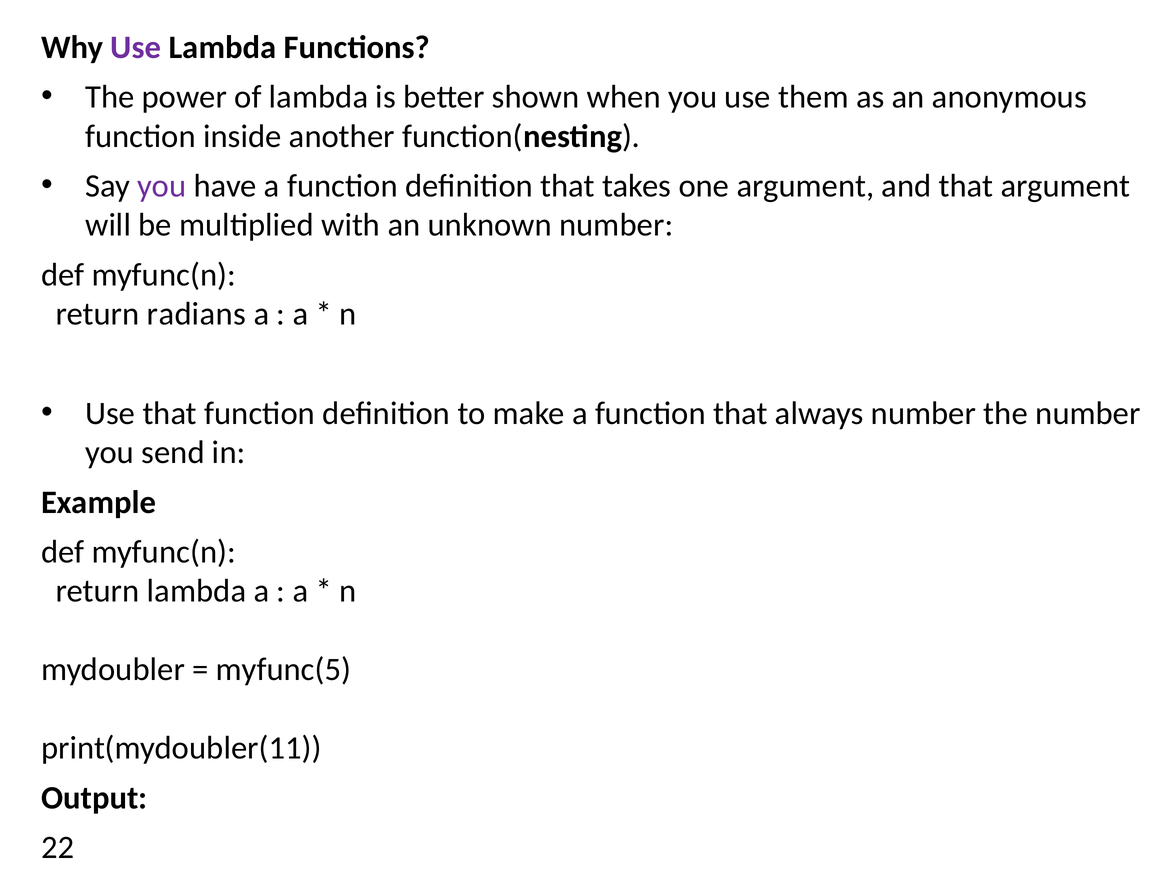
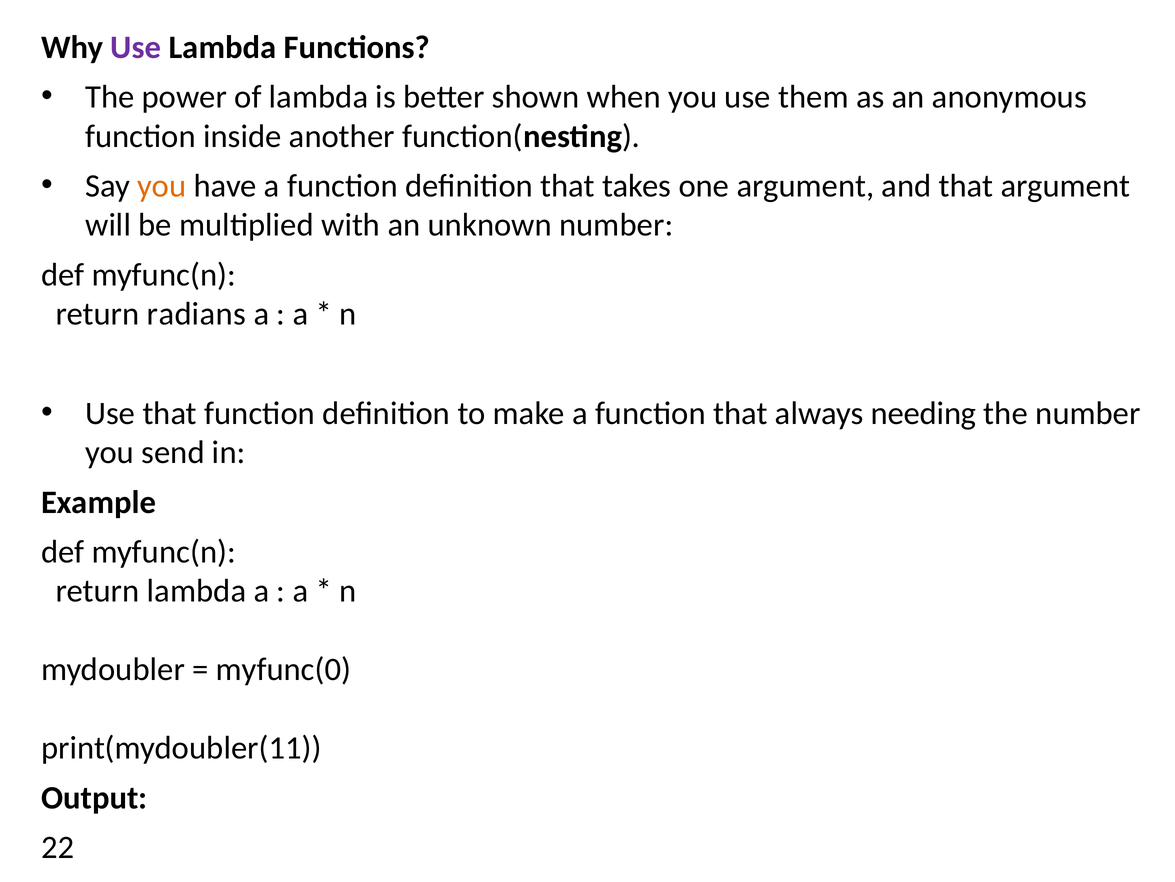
you at (162, 186) colour: purple -> orange
always number: number -> needing
myfunc(5: myfunc(5 -> myfunc(0
